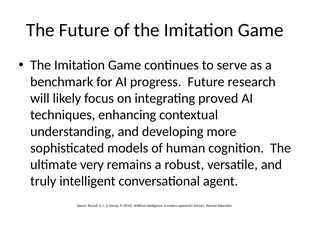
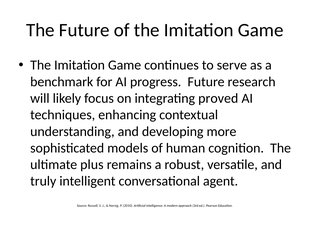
very: very -> plus
